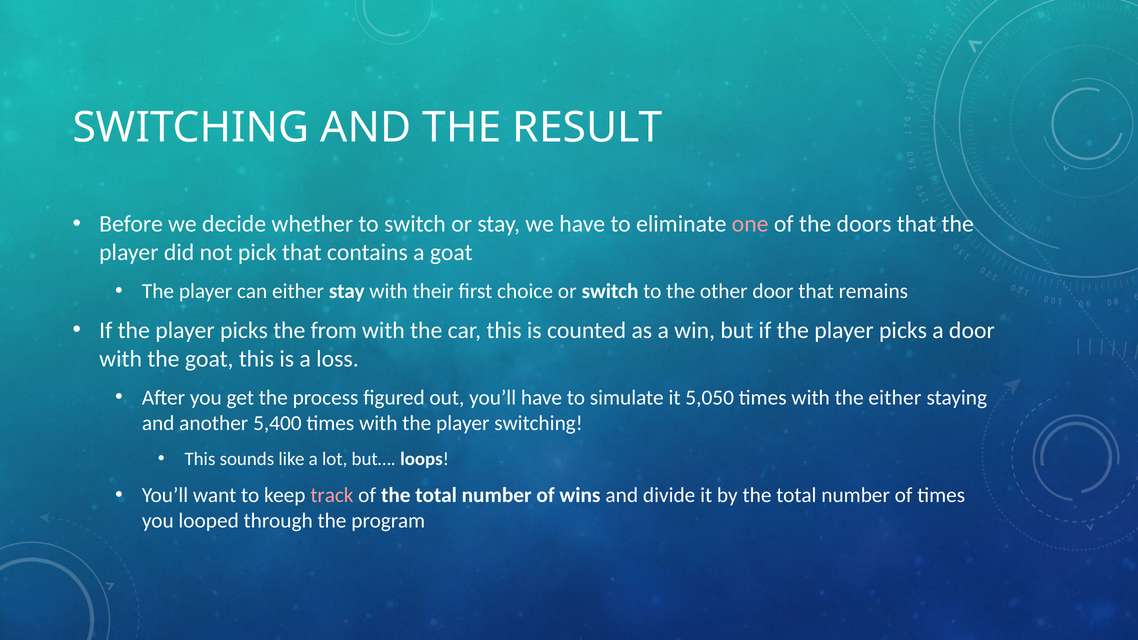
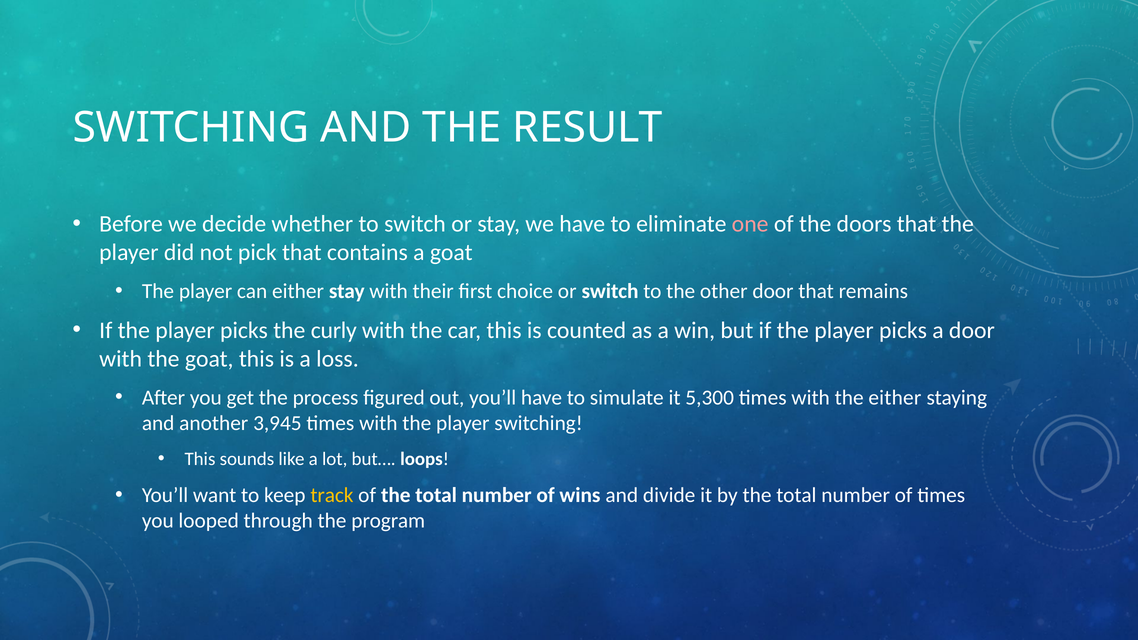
from: from -> curly
5,050: 5,050 -> 5,300
5,400: 5,400 -> 3,945
track colour: pink -> yellow
